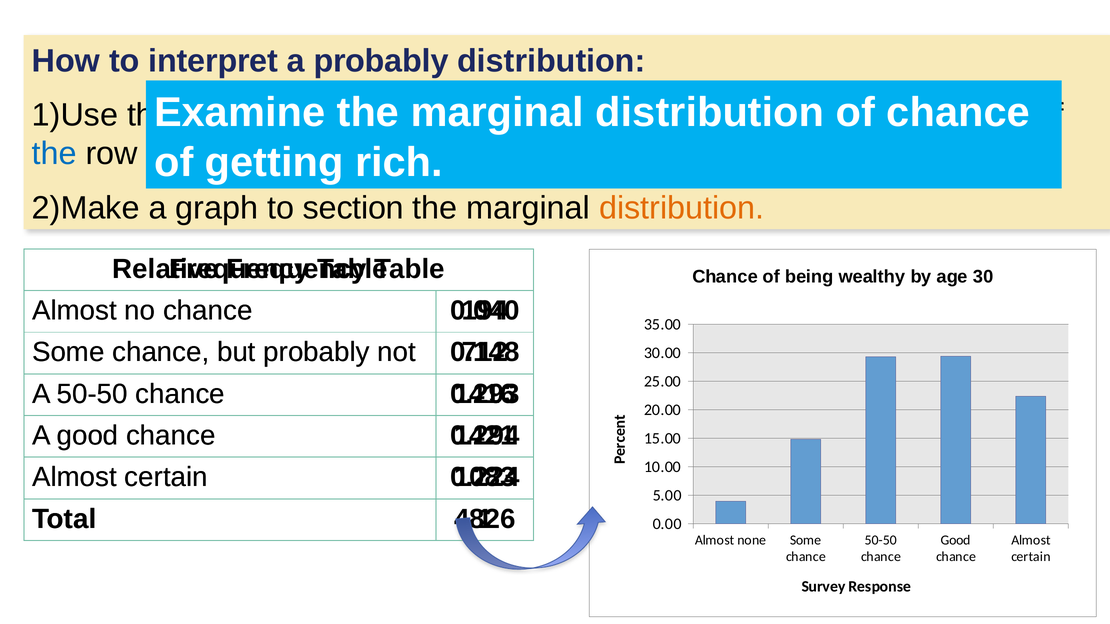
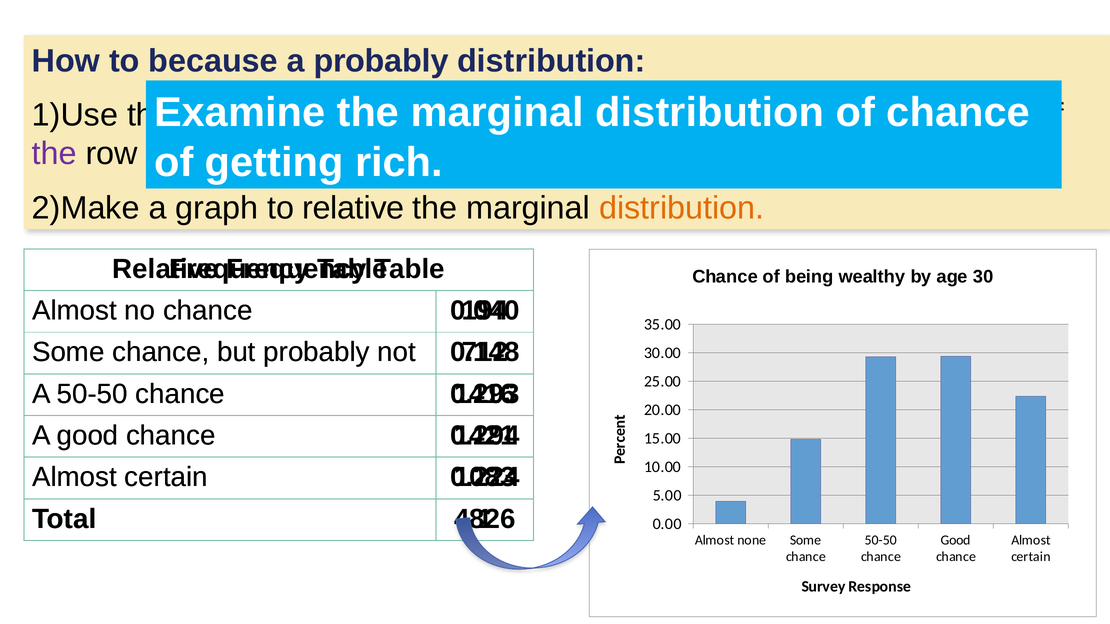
interpret: interpret -> because
the at (54, 154) colour: blue -> purple
to section: section -> relative
